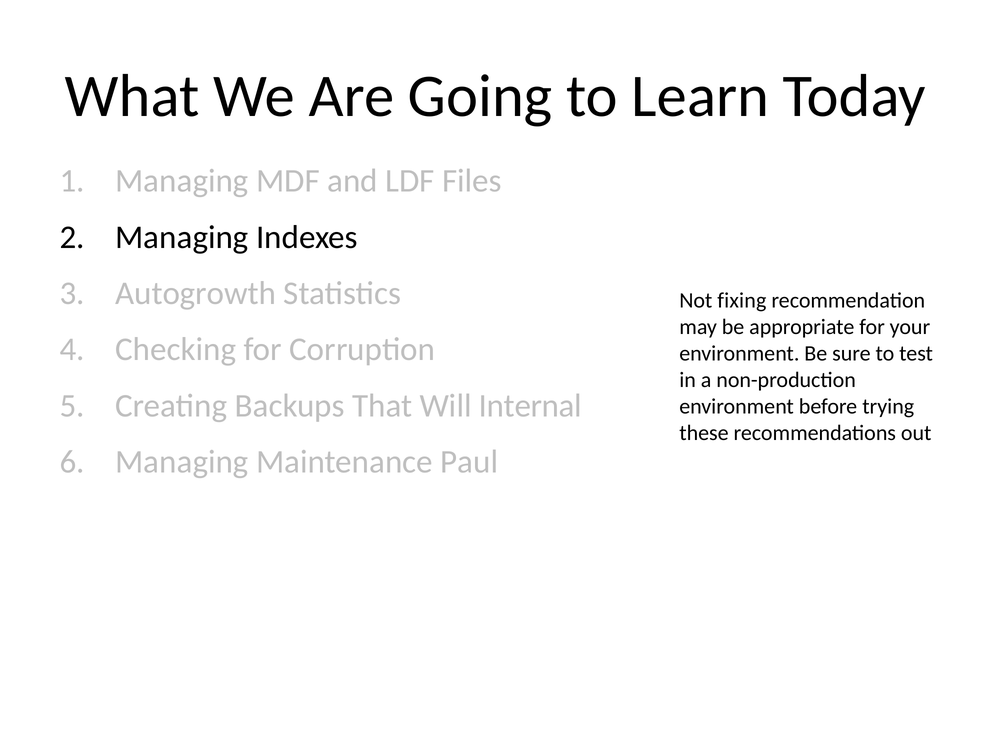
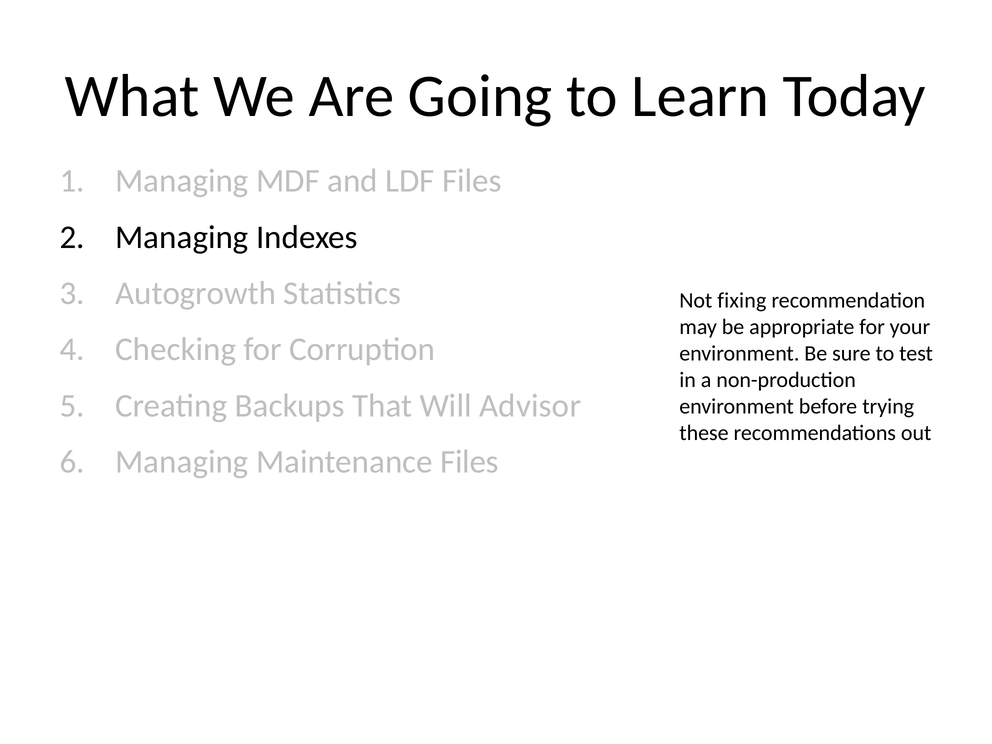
Internal: Internal -> Advisor
Maintenance Paul: Paul -> Files
